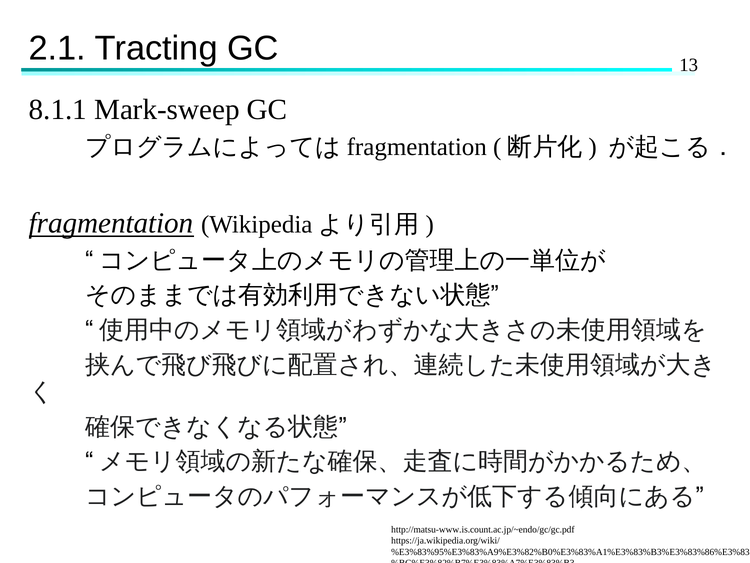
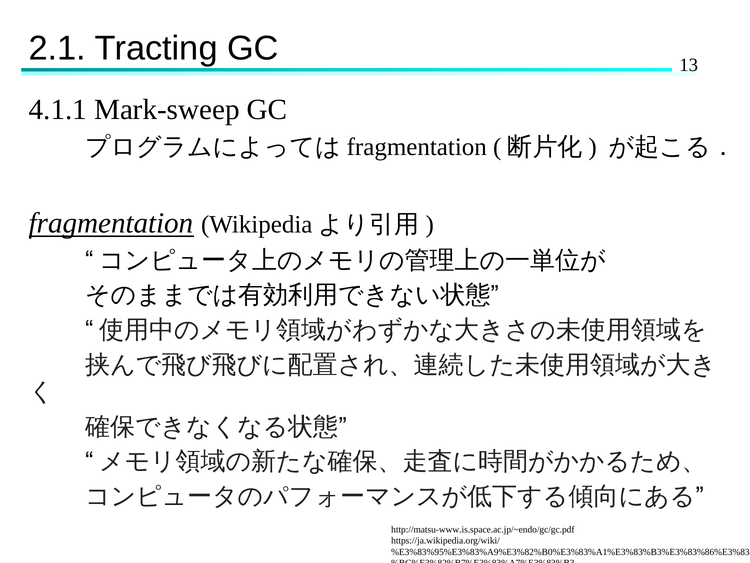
8.1.1: 8.1.1 -> 4.1.1
http://matsu-www.is.count.ac.jp/~endo/gc/gc.pdf: http://matsu-www.is.count.ac.jp/~endo/gc/gc.pdf -> http://matsu-www.is.space.ac.jp/~endo/gc/gc.pdf
